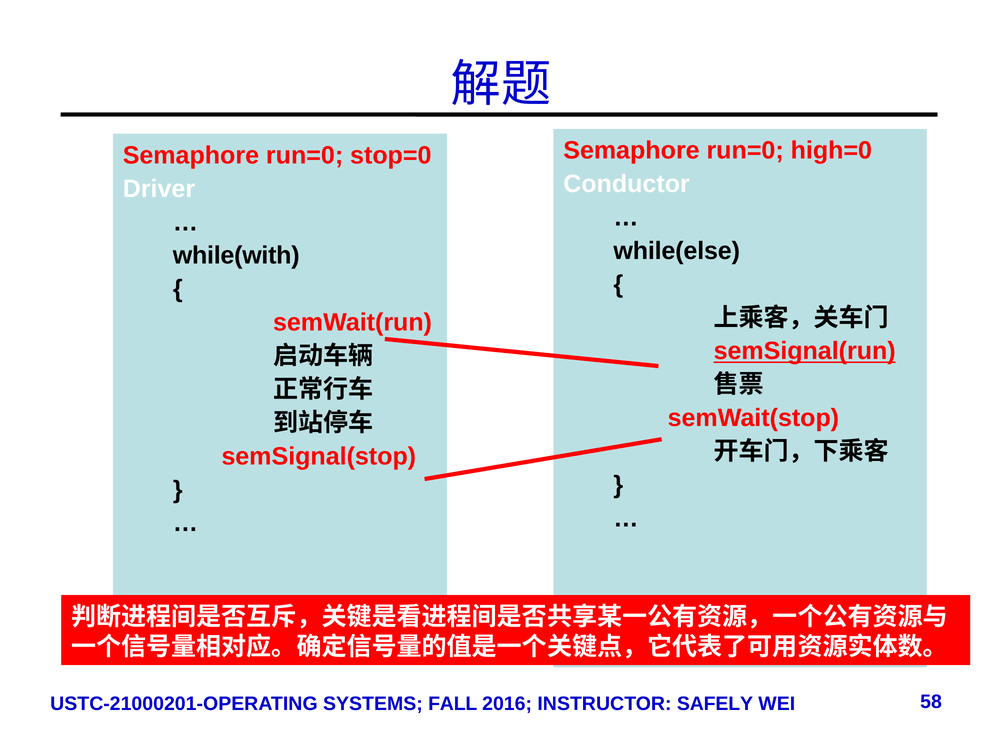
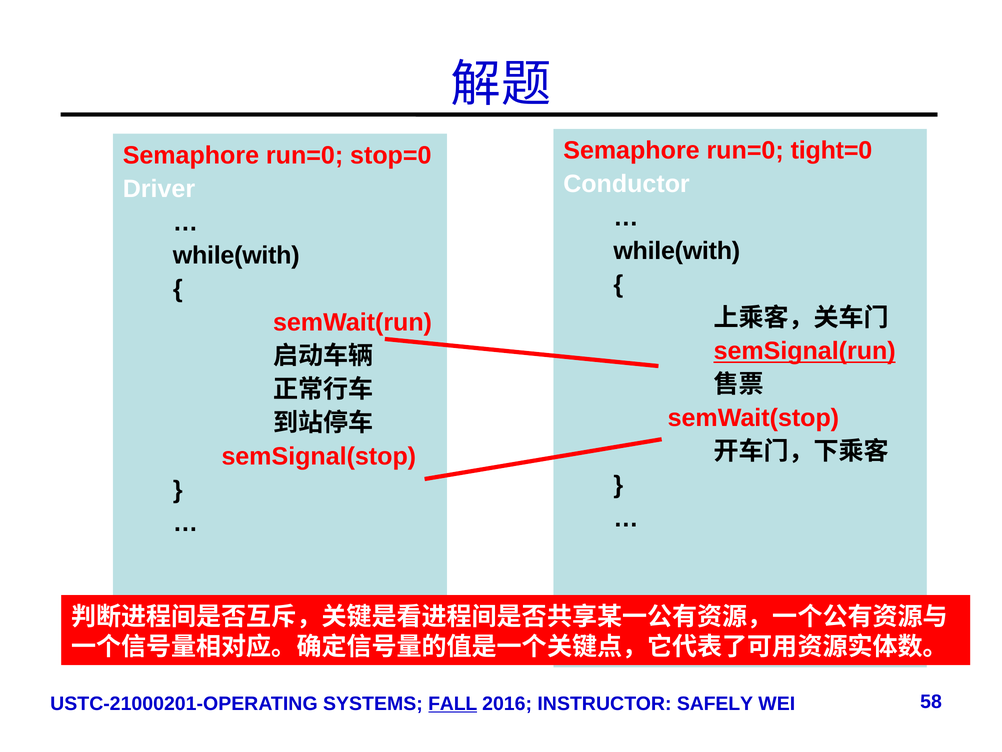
high=0: high=0 -> tight=0
while(else at (677, 251): while(else -> while(with
FALL underline: none -> present
